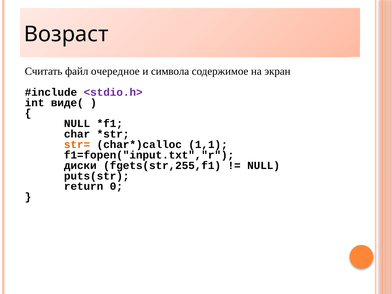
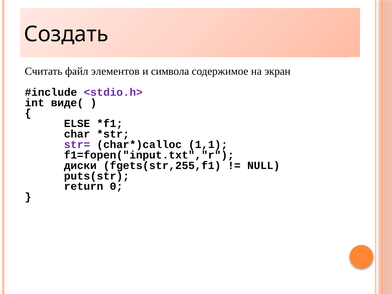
Возраст: Возраст -> Создать
очередное: очередное -> элементов
NULL at (77, 124): NULL -> ELSE
str= colour: orange -> purple
